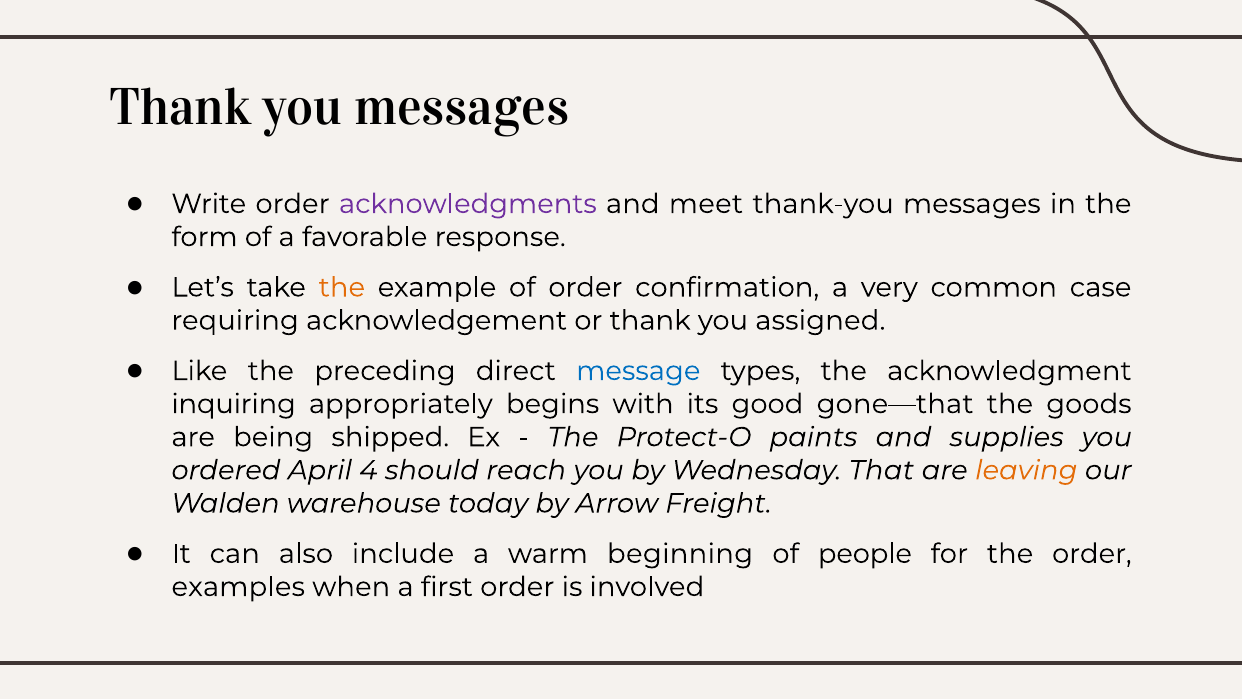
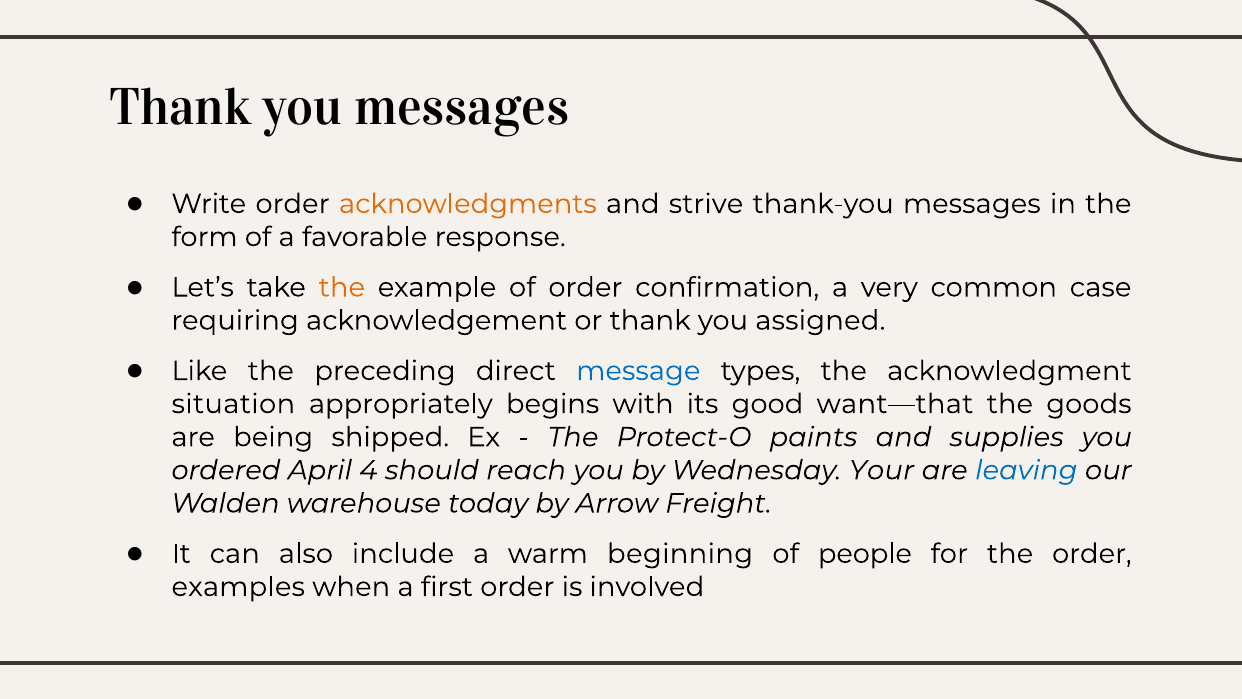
acknowledgments colour: purple -> orange
meet: meet -> strive
inquiring: inquiring -> situation
gone—that: gone—that -> want—that
That: That -> Your
leaving colour: orange -> blue
